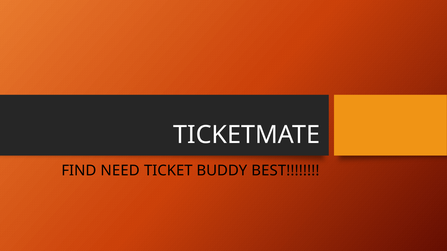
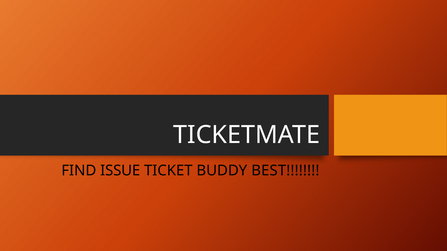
NEED: NEED -> ISSUE
